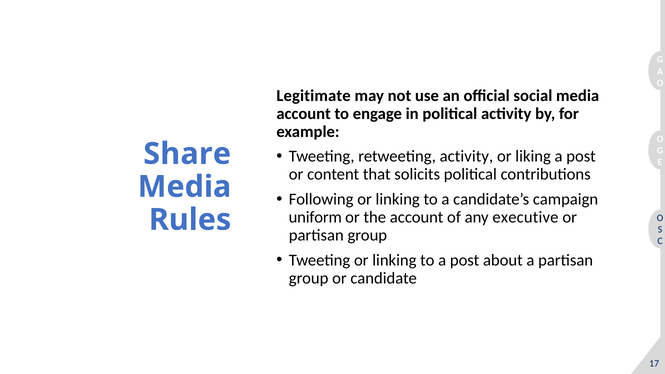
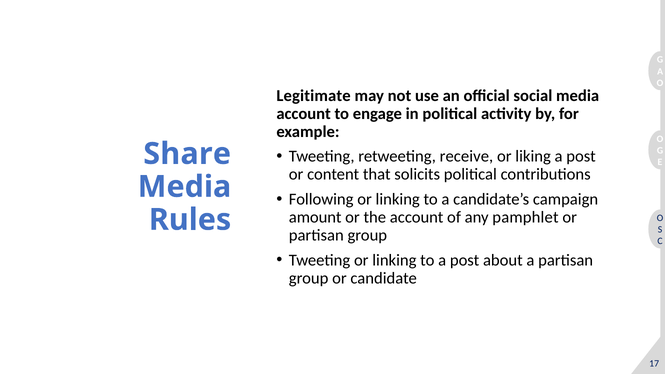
retweeting activity: activity -> receive
uniform: uniform -> amount
executive: executive -> pamphlet
